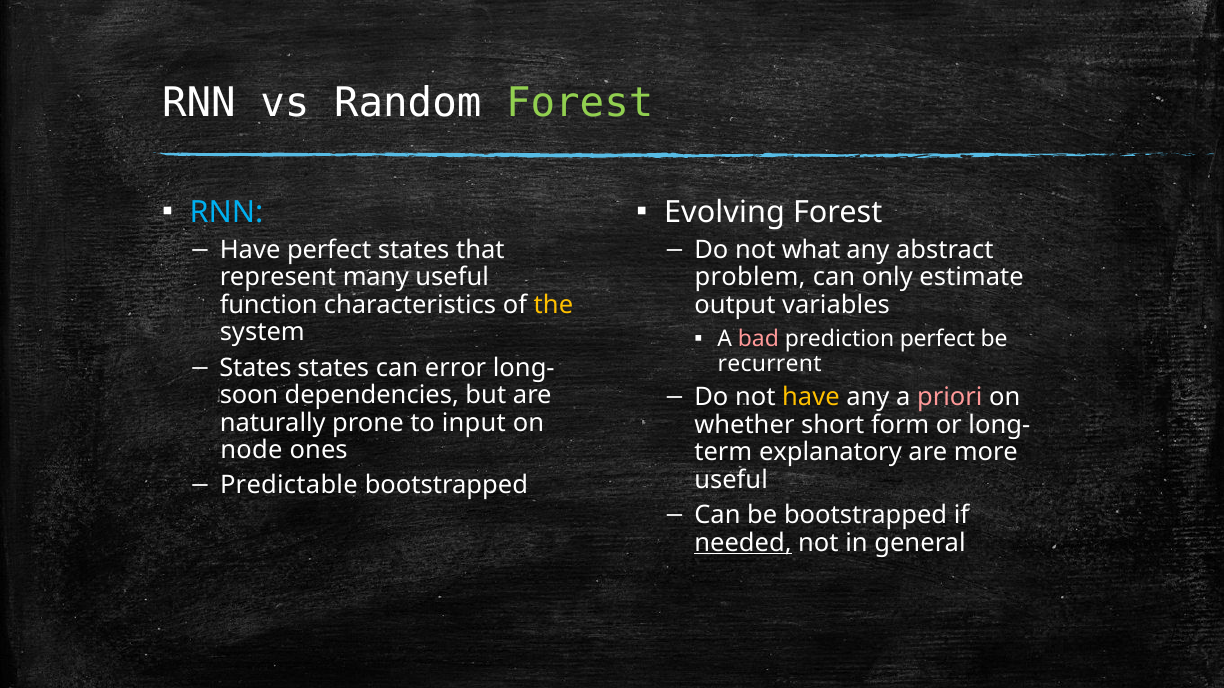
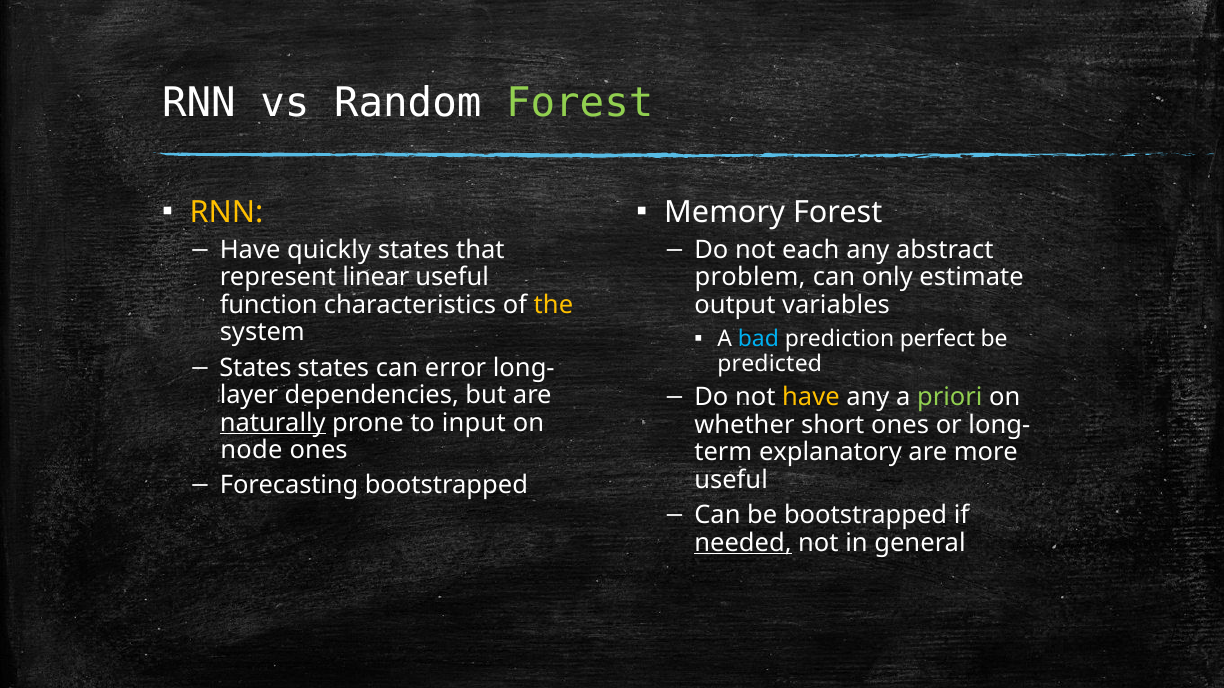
RNN at (226, 212) colour: light blue -> yellow
Evolving: Evolving -> Memory
Have perfect: perfect -> quickly
what: what -> each
many: many -> linear
bad colour: pink -> light blue
recurrent: recurrent -> predicted
priori colour: pink -> light green
soon: soon -> layer
naturally underline: none -> present
short form: form -> ones
Predictable: Predictable -> Forecasting
